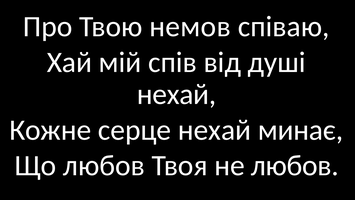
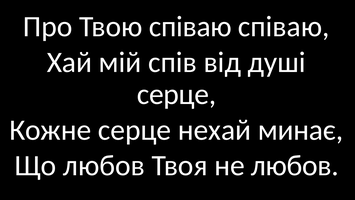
Твою немов: немов -> співаю
нехай at (177, 94): нехай -> серце
